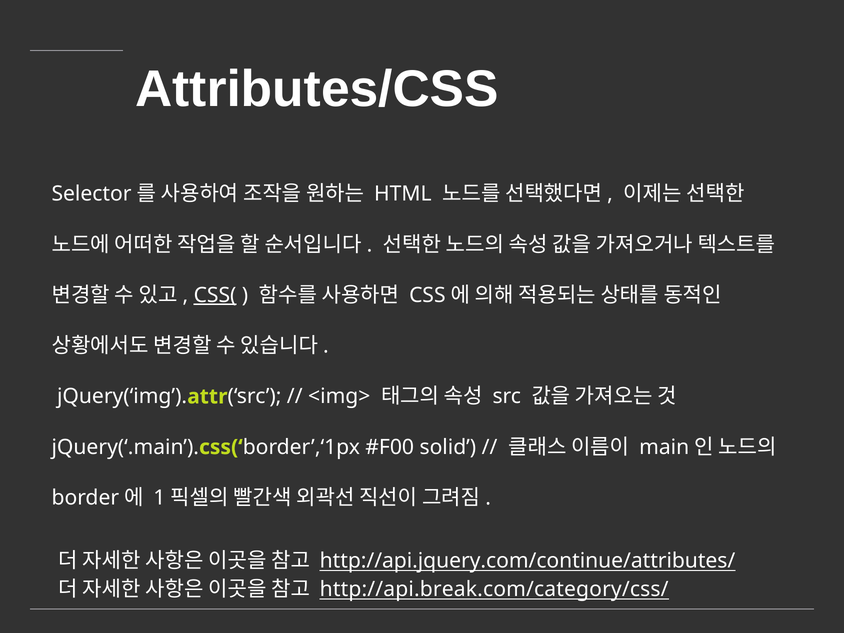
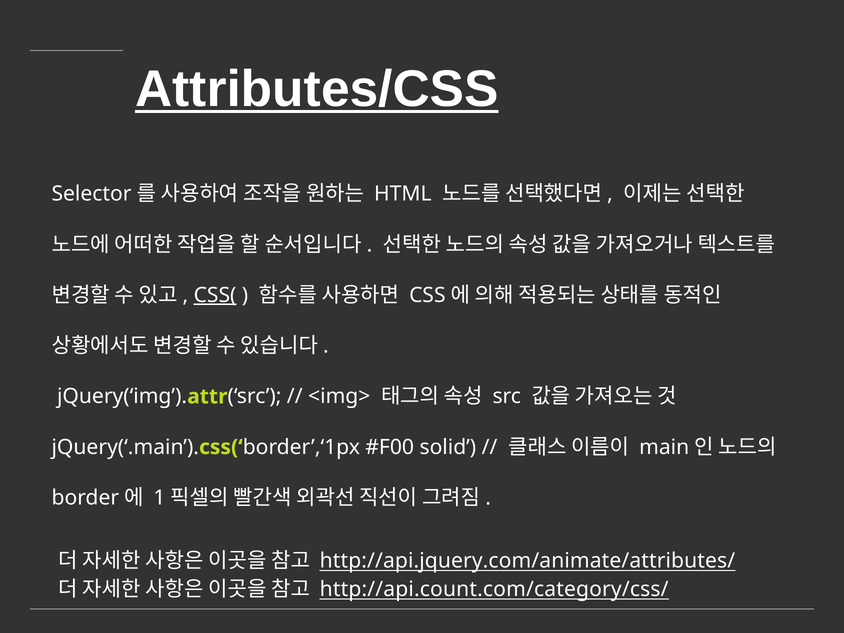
Attributes/CSS underline: none -> present
http://api.jquery.com/continue/attributes/: http://api.jquery.com/continue/attributes/ -> http://api.jquery.com/animate/attributes/
http://api.break.com/category/css/: http://api.break.com/category/css/ -> http://api.count.com/category/css/
